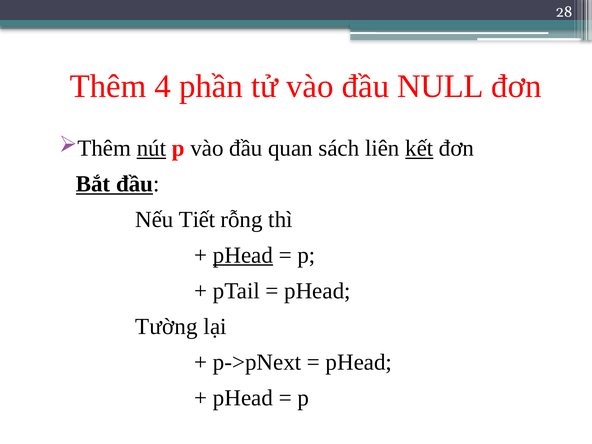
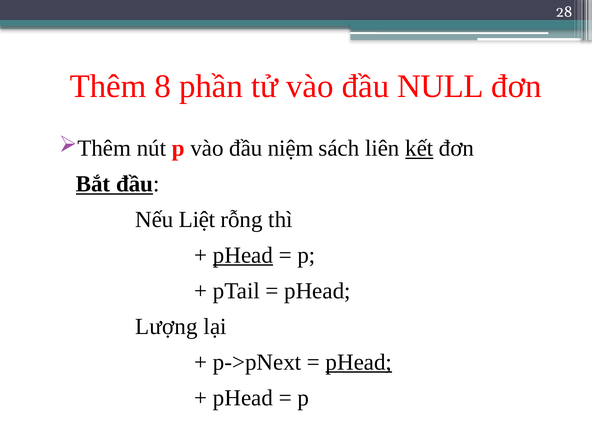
4: 4 -> 8
nút underline: present -> none
quan: quan -> niệm
Tiết: Tiết -> Liệt
Tường: Tường -> Lượng
pHead at (359, 362) underline: none -> present
